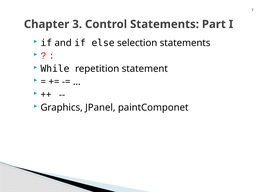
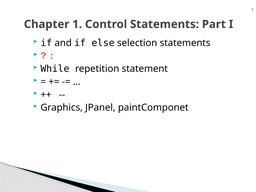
3: 3 -> 1
